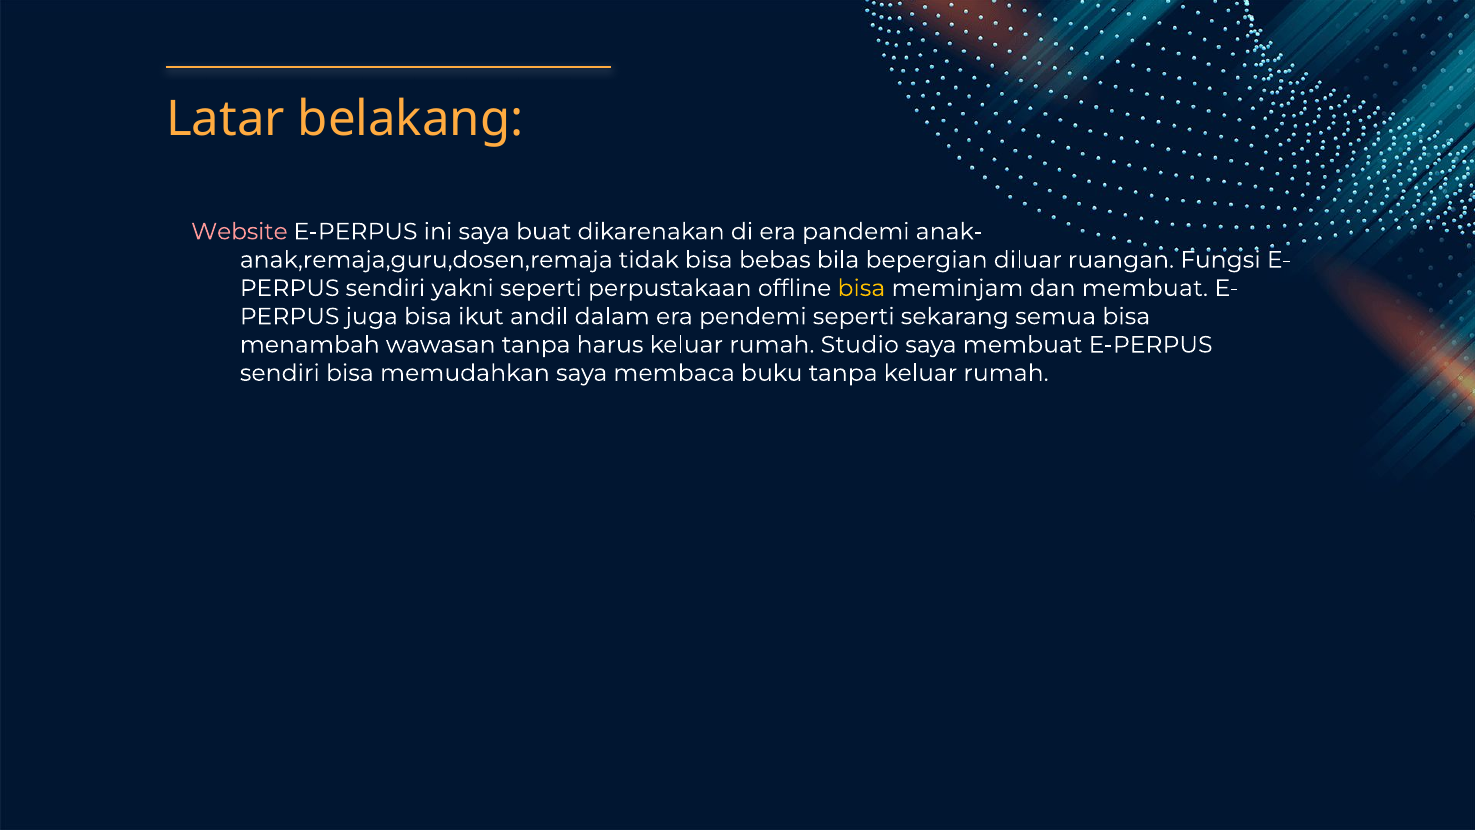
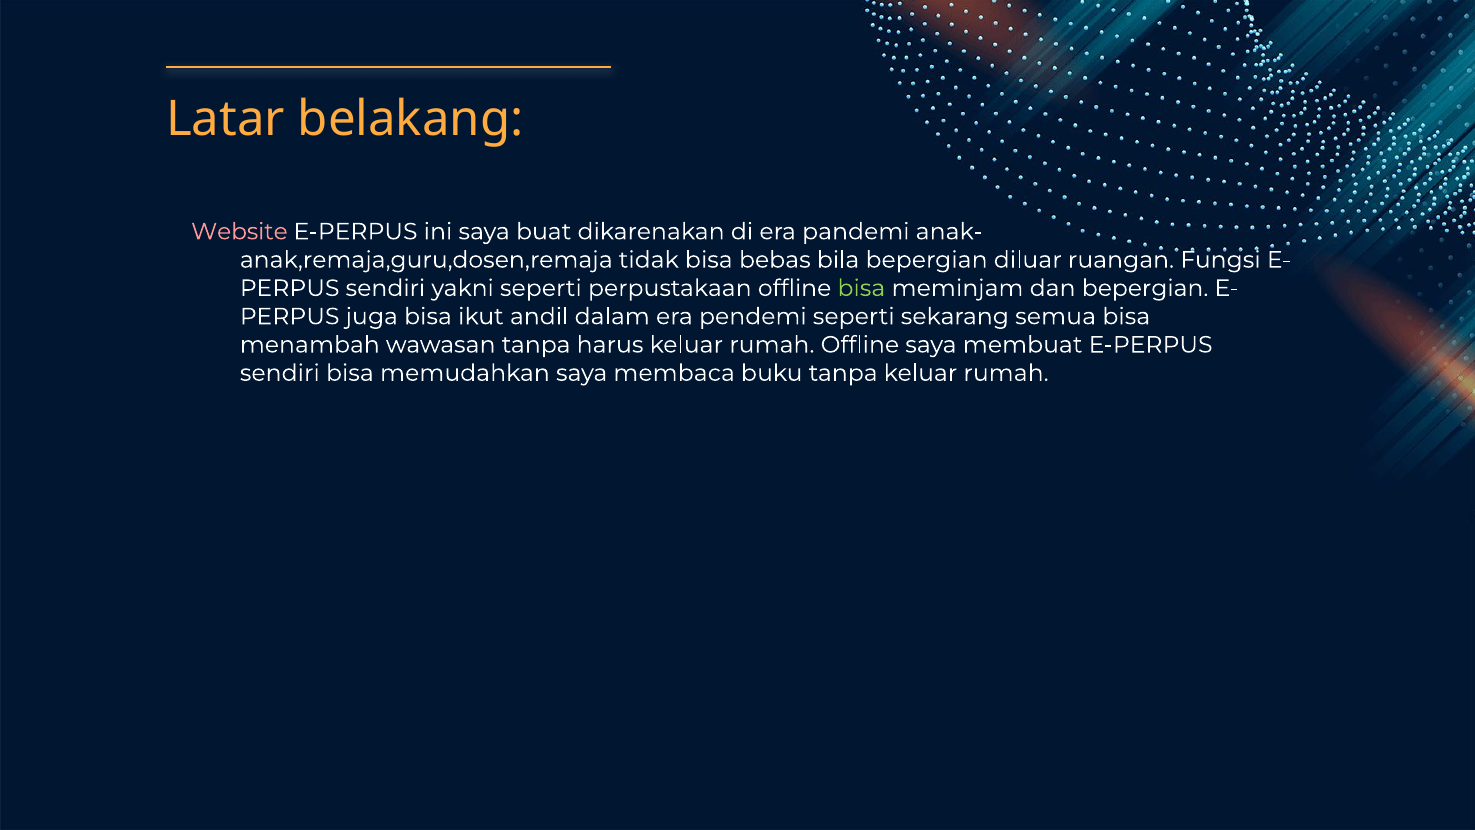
bisa at (861, 288) colour: yellow -> light green
dan membuat: membuat -> bepergian
rumah Studio: Studio -> Offline
